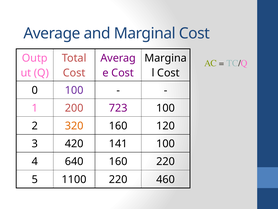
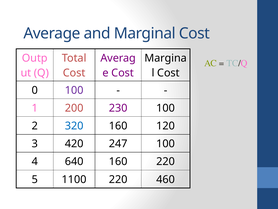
723: 723 -> 230
320 colour: orange -> blue
141: 141 -> 247
